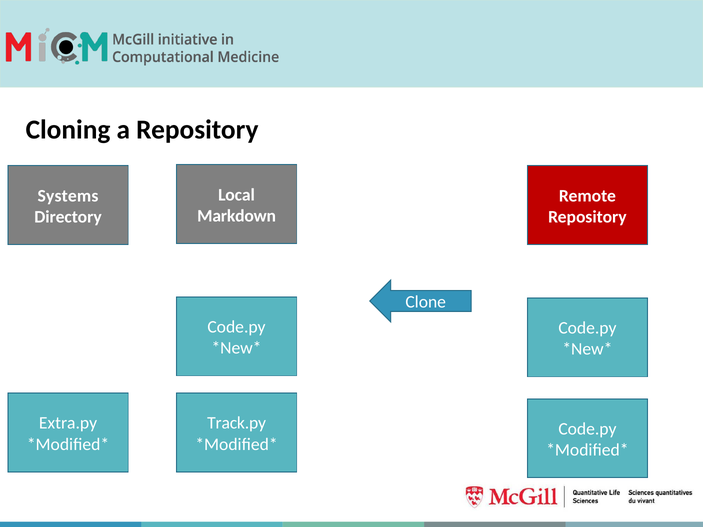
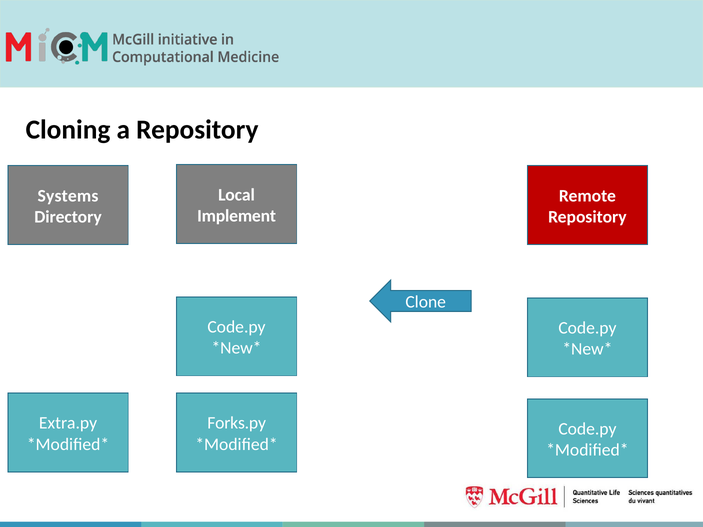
Markdown: Markdown -> Implement
Track.py: Track.py -> Forks.py
